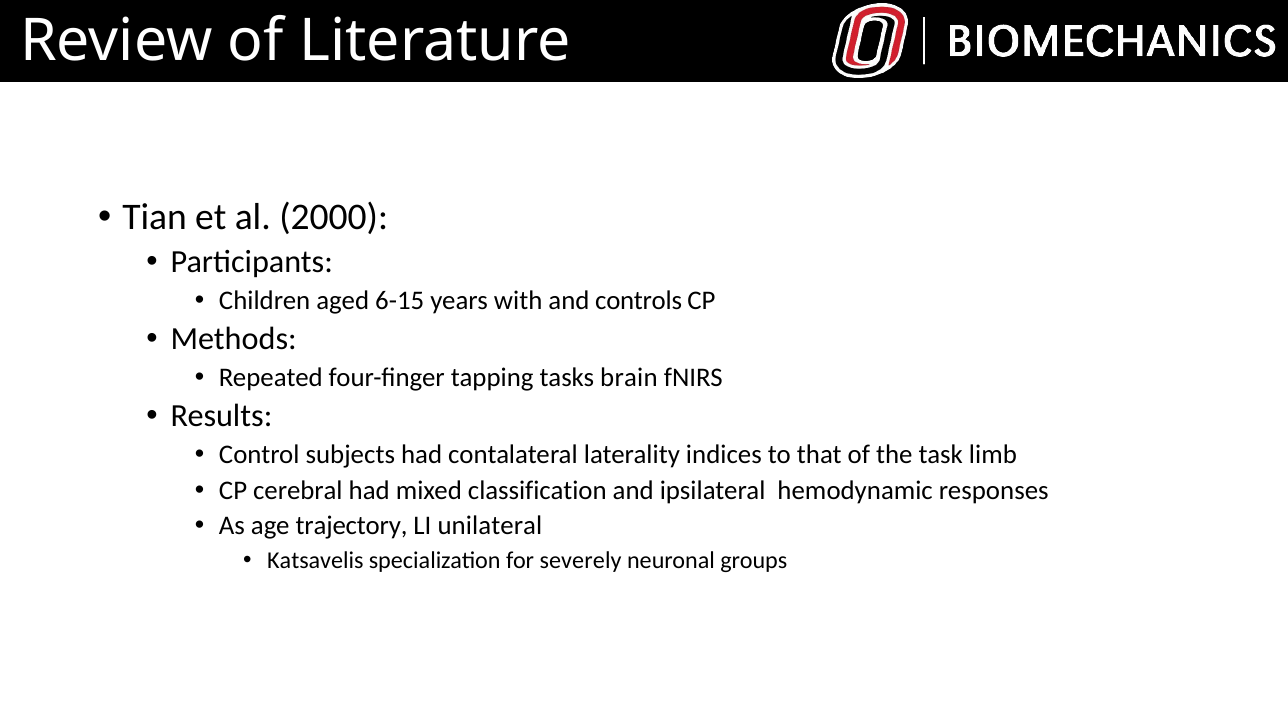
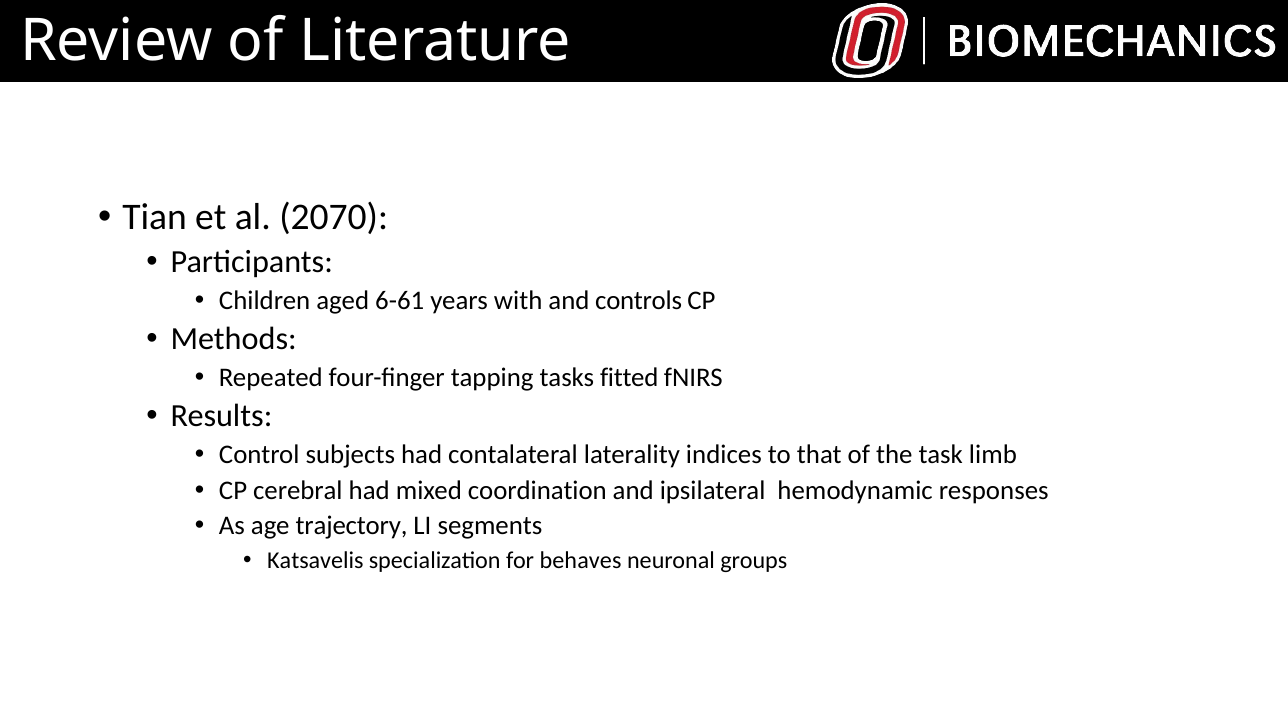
2000: 2000 -> 2070
6-15: 6-15 -> 6-61
brain: brain -> fitted
classification: classification -> coordination
unilateral: unilateral -> segments
severely: severely -> behaves
